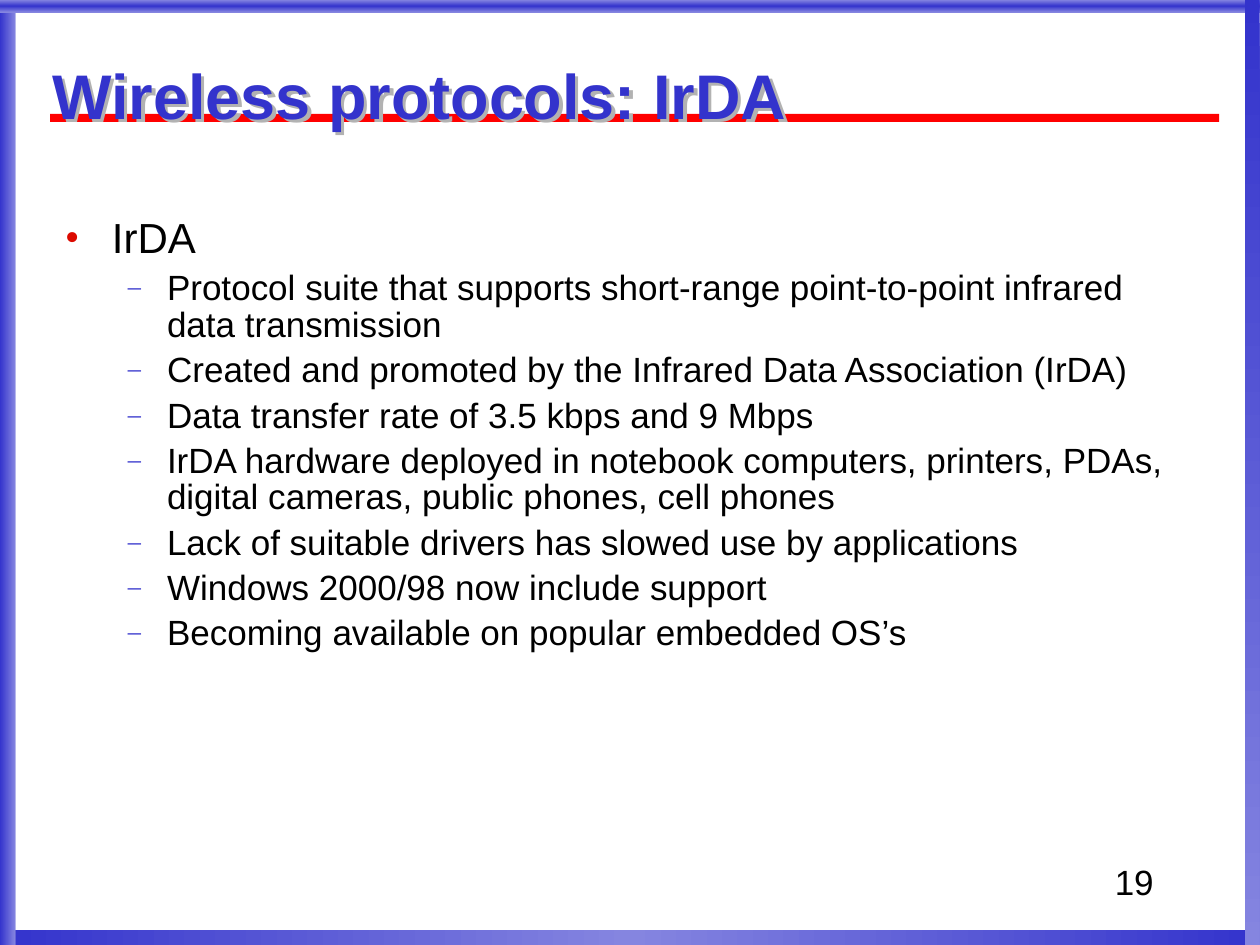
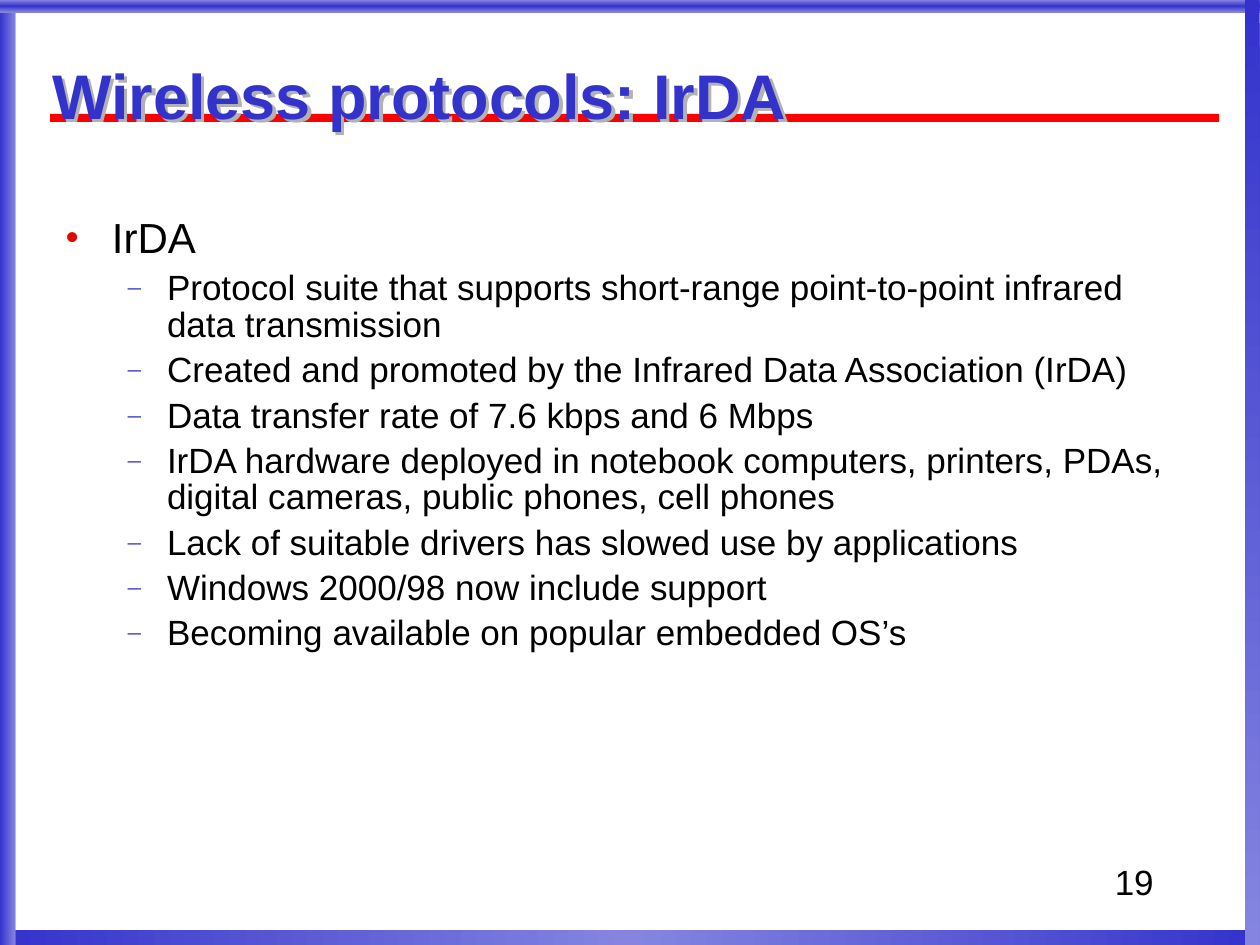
3.5: 3.5 -> 7.6
9: 9 -> 6
